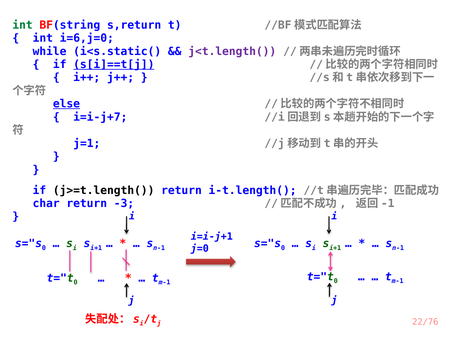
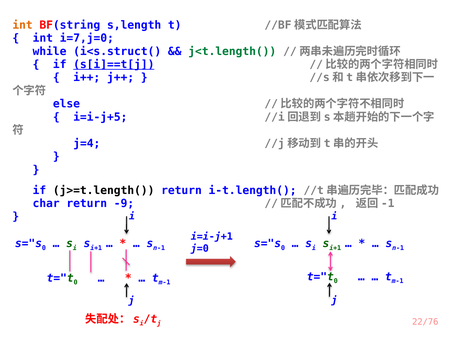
int at (23, 25) colour: green -> orange
s,return: s,return -> s,length
i=6,j=0: i=6,j=0 -> i=7,j=0
i<s.static(: i<s.static( -> i<s.struct(
j<t.length( colour: purple -> green
else underline: present -> none
i=i-j+7: i=i-j+7 -> i=i-j+5
j=1: j=1 -> j=4
-3: -3 -> -9
